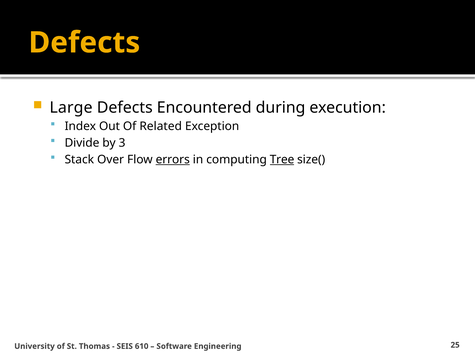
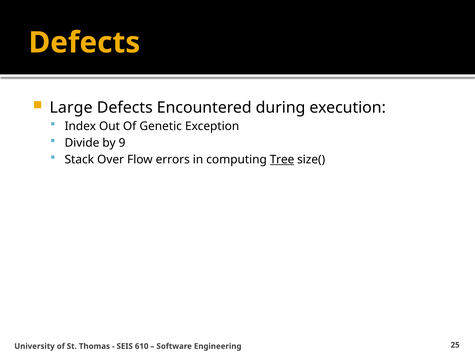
Related: Related -> Genetic
3: 3 -> 9
errors underline: present -> none
